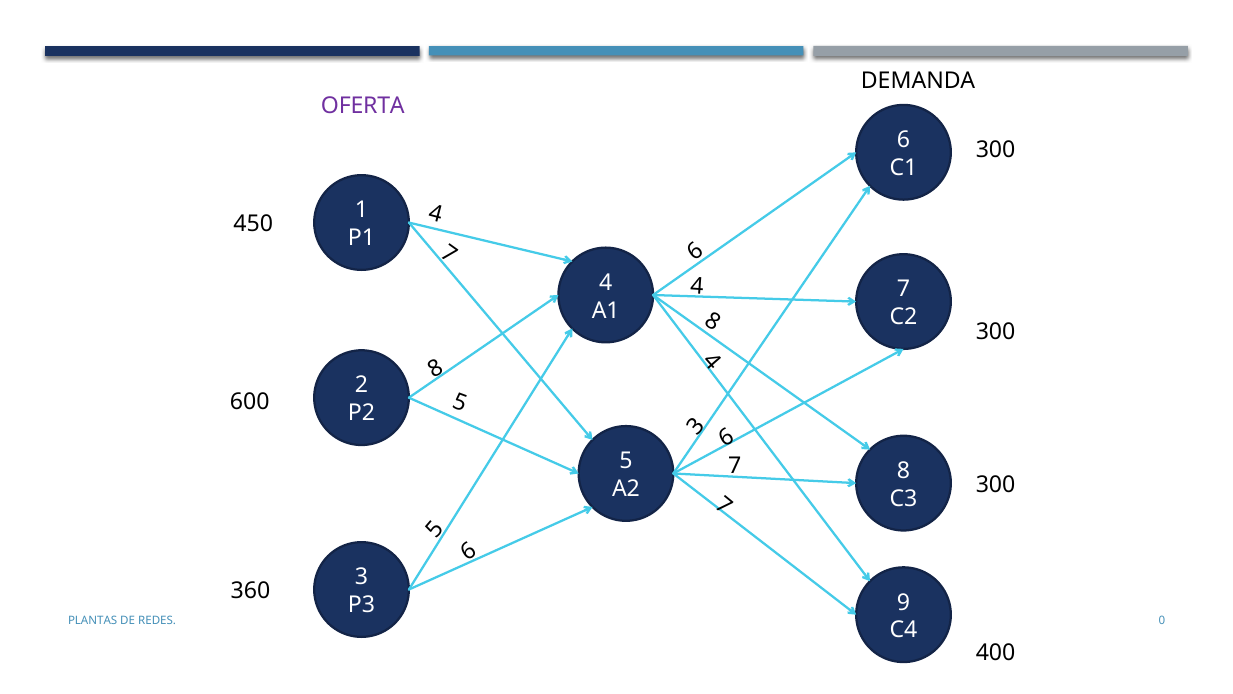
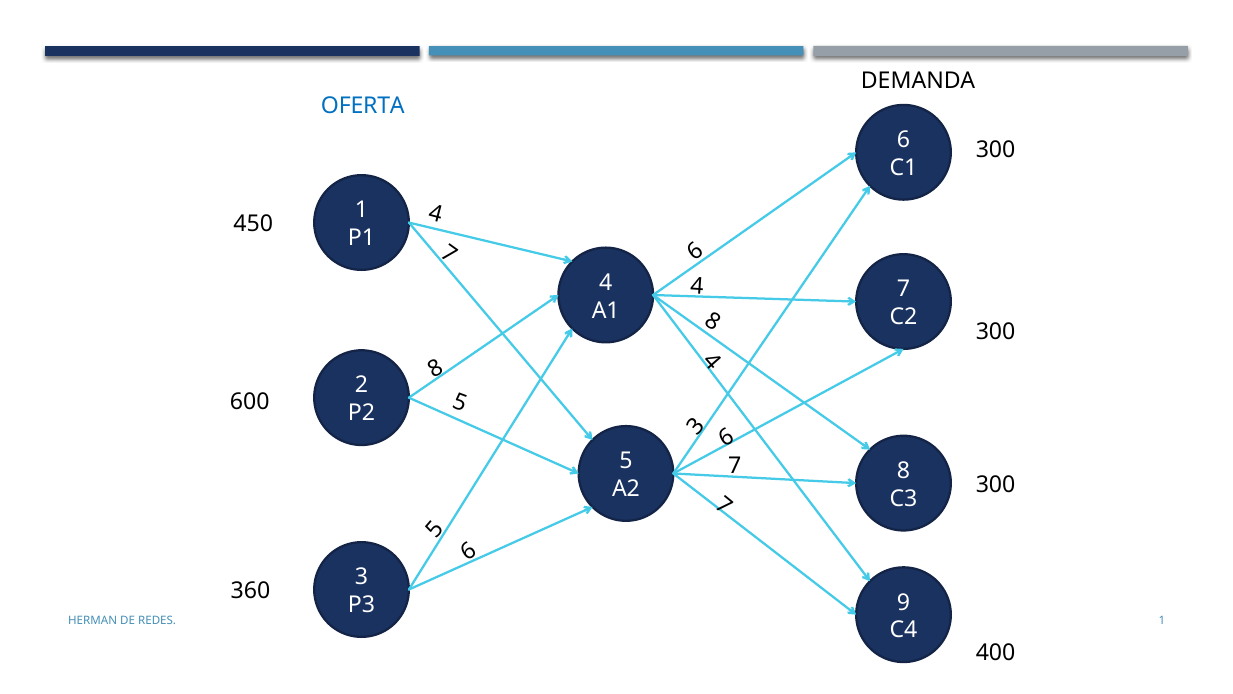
OFERTA colour: purple -> blue
PLANTAS: PLANTAS -> HERMAN
REDES 0: 0 -> 1
